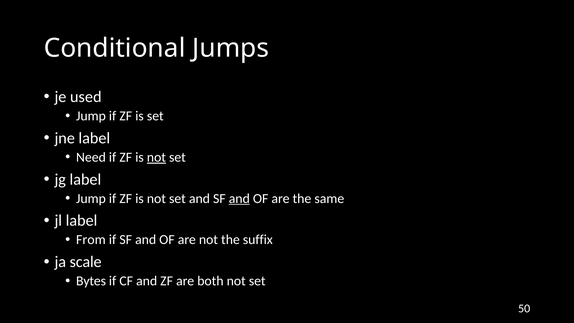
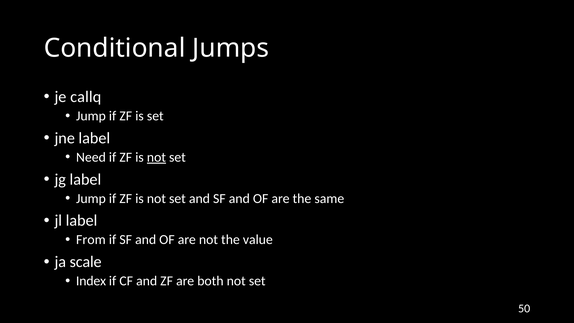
used: used -> callq
and at (239, 198) underline: present -> none
suffix: suffix -> value
Bytes: Bytes -> Index
